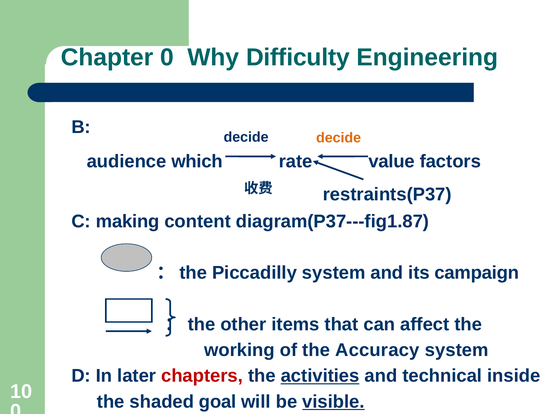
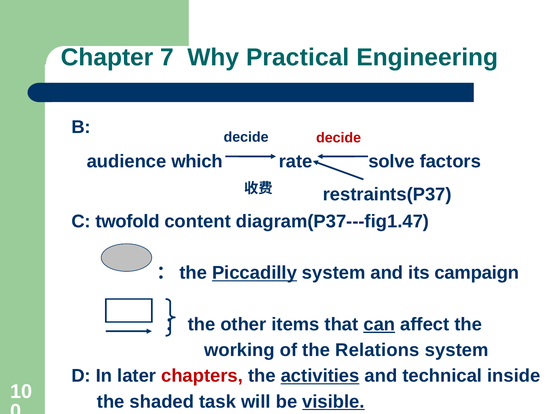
Chapter 0: 0 -> 7
Difficulty: Difficulty -> Practical
decide at (339, 138) colour: orange -> red
value: value -> solve
making: making -> twofold
diagram(P37---fig1.87: diagram(P37---fig1.87 -> diagram(P37---fig1.47
Piccadilly underline: none -> present
can underline: none -> present
Accuracy: Accuracy -> Relations
goal: goal -> task
